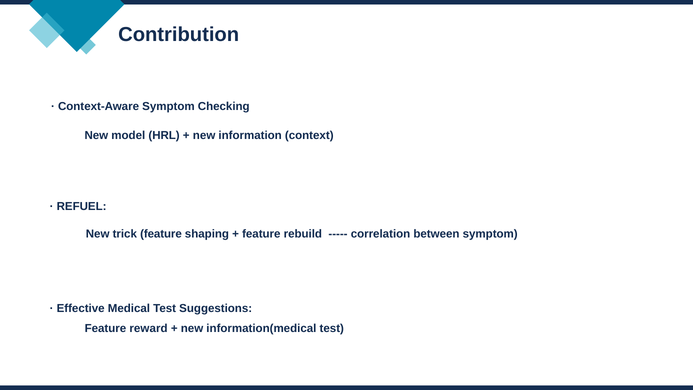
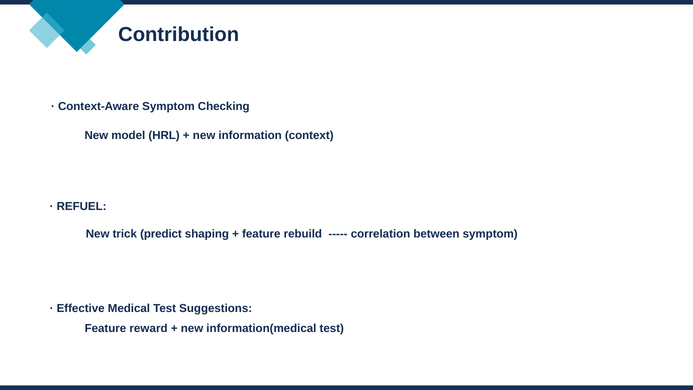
trick feature: feature -> predict
